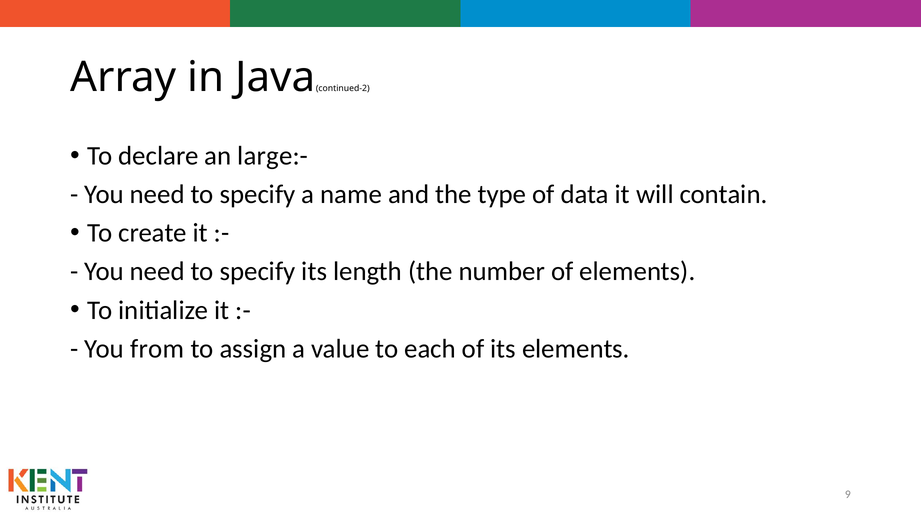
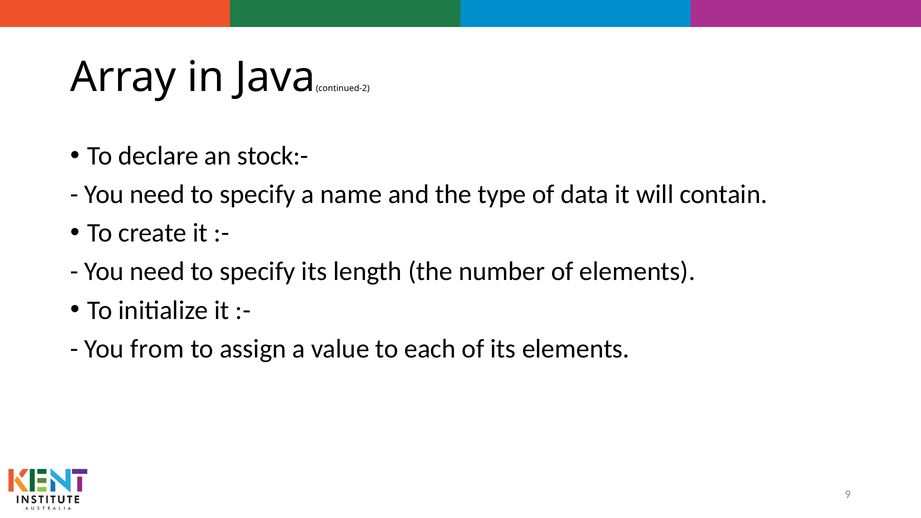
large:-: large:- -> stock:-
